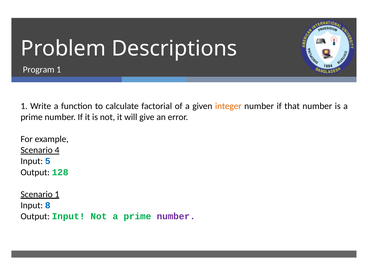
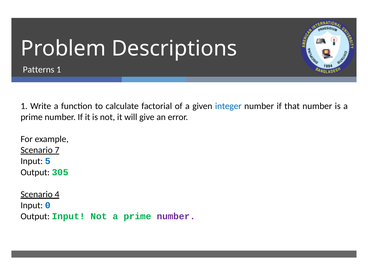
Program: Program -> Patterns
integer colour: orange -> blue
4: 4 -> 7
128: 128 -> 305
Scenario 1: 1 -> 4
8: 8 -> 0
